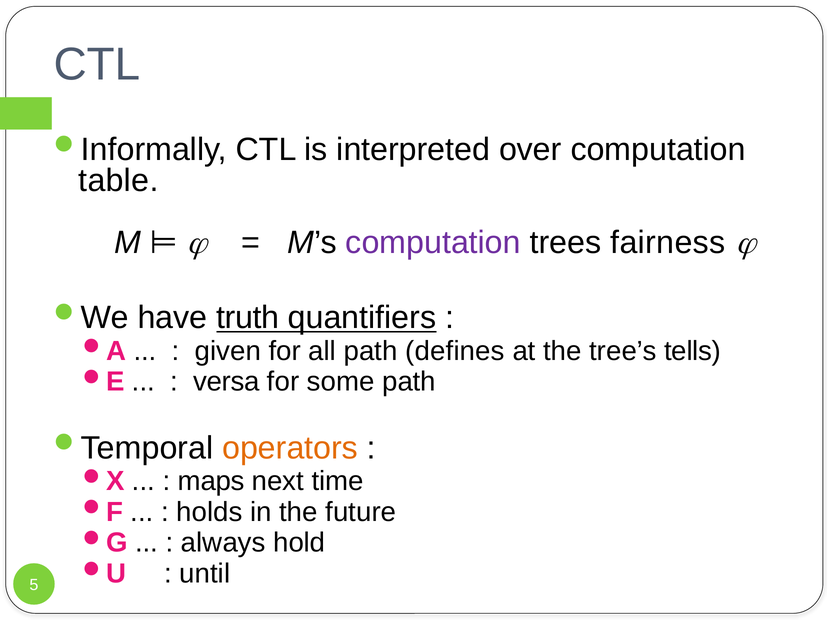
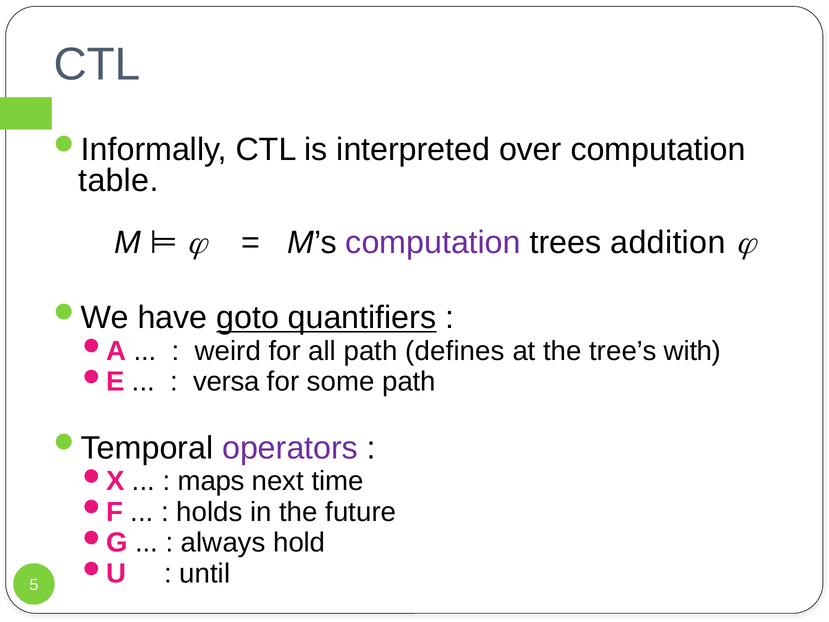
fairness: fairness -> addition
truth: truth -> goto
given: given -> weird
tells: tells -> with
operators colour: orange -> purple
